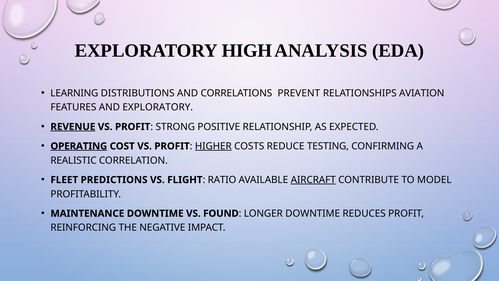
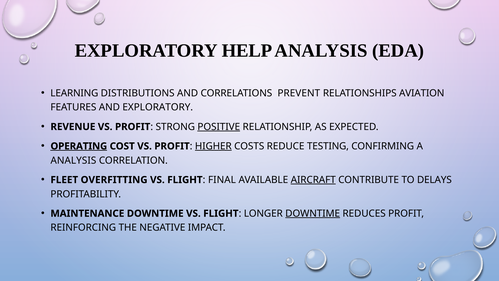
HIGH: HIGH -> HELP
REVENUE underline: present -> none
POSITIVE underline: none -> present
REALISTIC at (74, 160): REALISTIC -> ANALYSIS
PREDICTIONS: PREDICTIONS -> OVERFITTING
RATIO: RATIO -> FINAL
MODEL: MODEL -> DELAYS
DOWNTIME VS FOUND: FOUND -> FLIGHT
DOWNTIME at (313, 213) underline: none -> present
